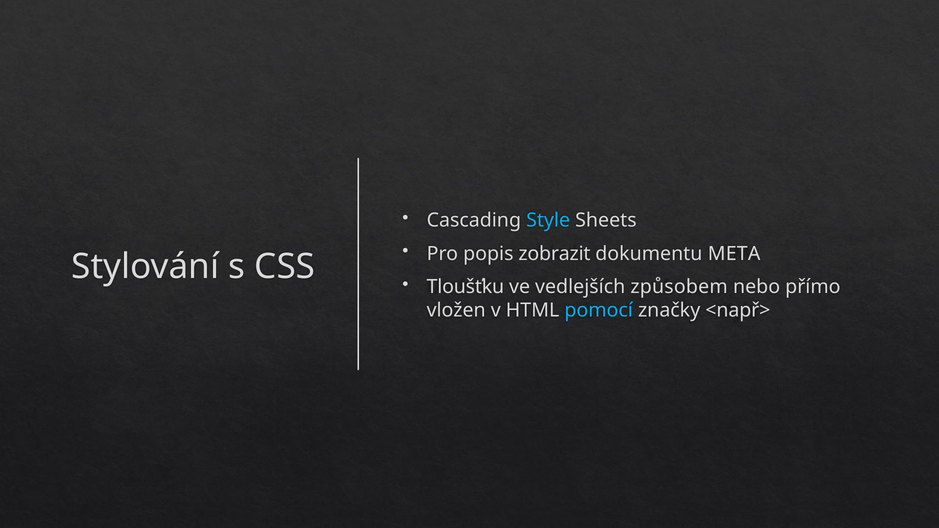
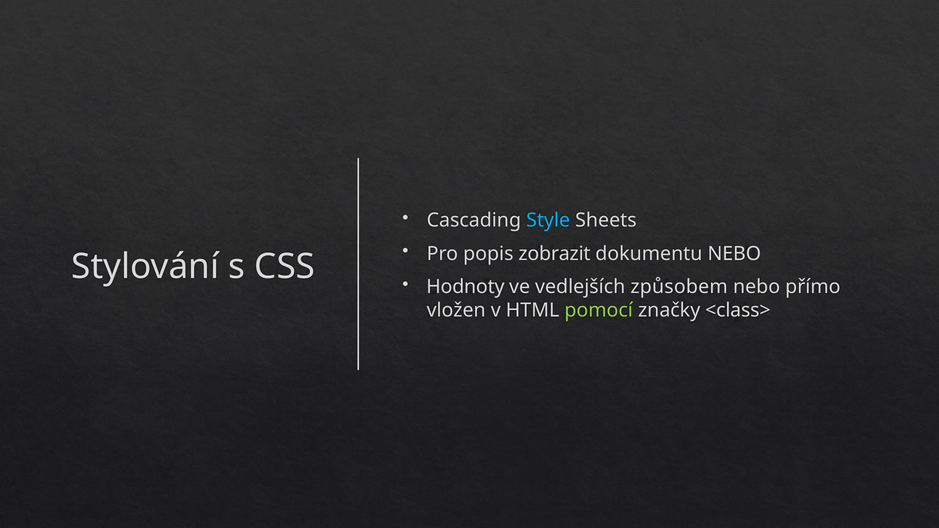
dokumentu META: META -> NEBO
Tloušťku: Tloušťku -> Hodnoty
pomocí colour: light blue -> light green
<např>: <např> -> <class>
